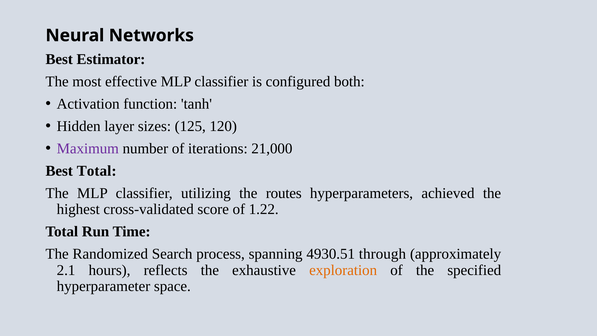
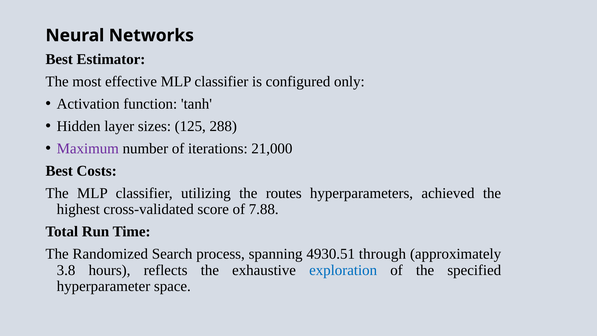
both: both -> only
120: 120 -> 288
Best Total: Total -> Costs
1.22: 1.22 -> 7.88
2.1: 2.1 -> 3.8
exploration colour: orange -> blue
